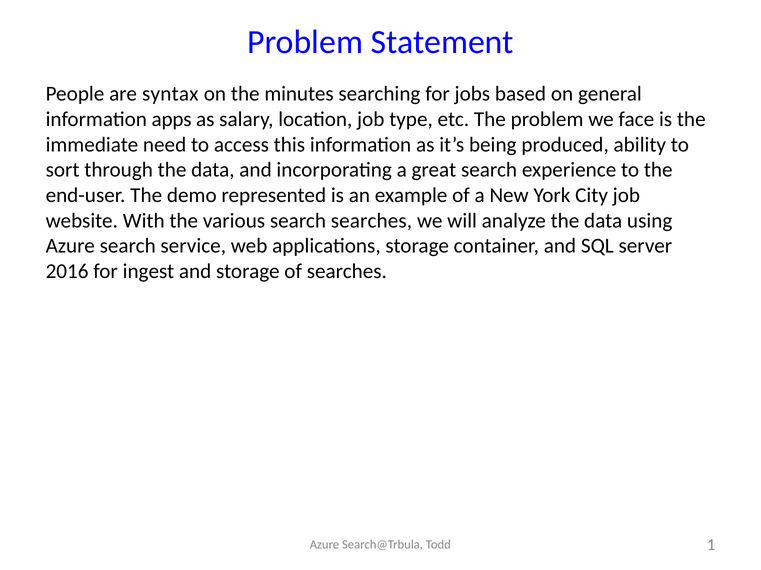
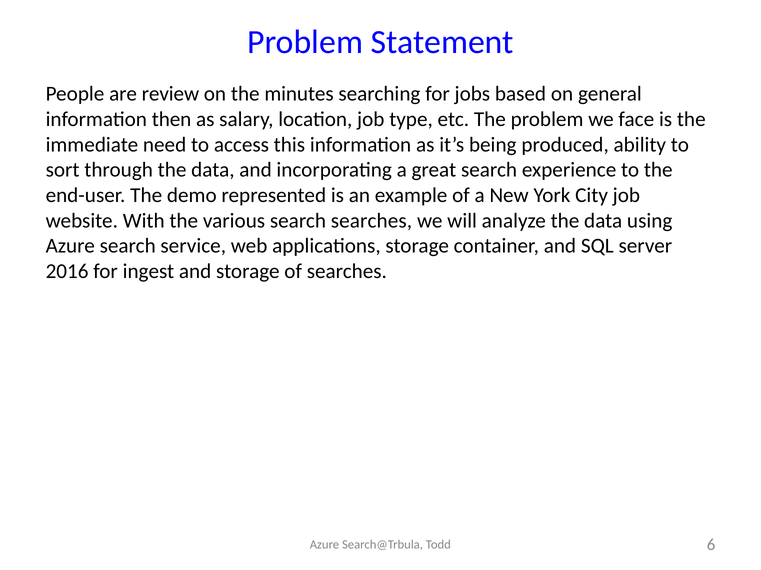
syntax: syntax -> review
apps: apps -> then
1: 1 -> 6
